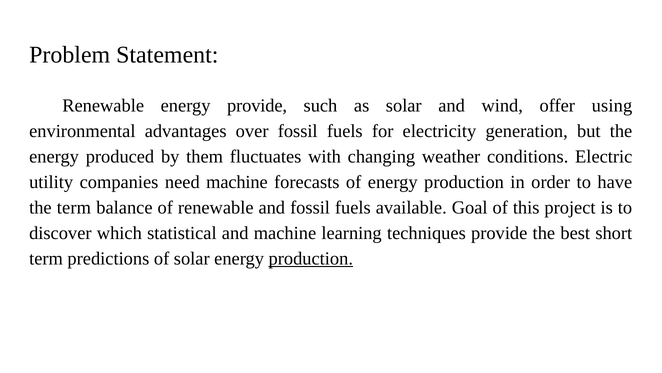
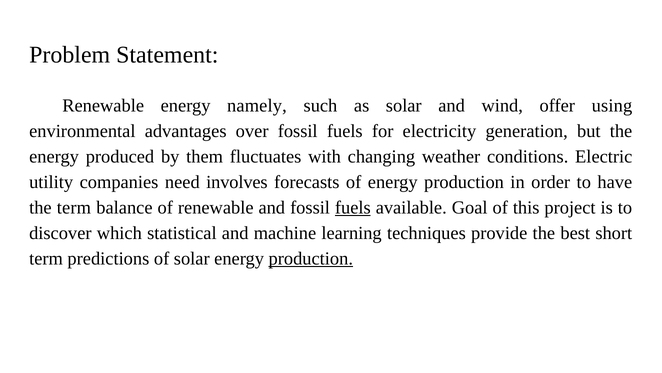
energy provide: provide -> namely
need machine: machine -> involves
fuels at (353, 207) underline: none -> present
